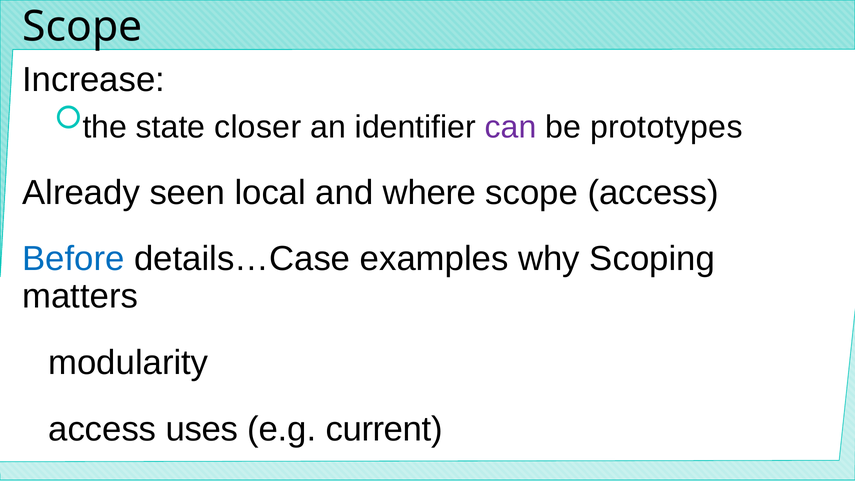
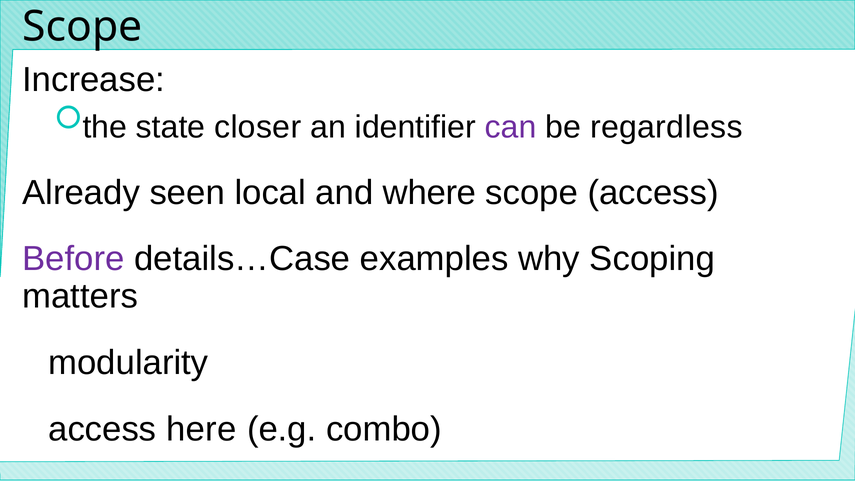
prototypes: prototypes -> regardless
Before colour: blue -> purple
uses: uses -> here
current: current -> combo
